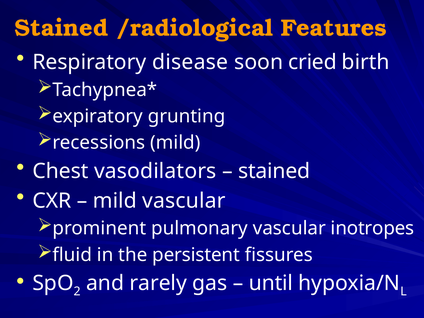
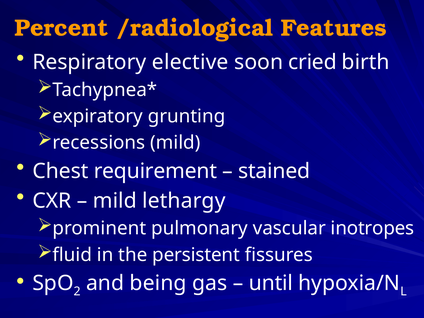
Stained at (61, 28): Stained -> Percent
disease: disease -> elective
vasodilators: vasodilators -> requirement
mild vascular: vascular -> lethargy
rarely: rarely -> being
